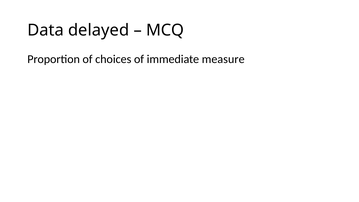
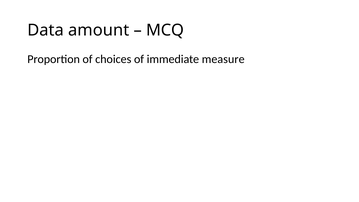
delayed: delayed -> amount
